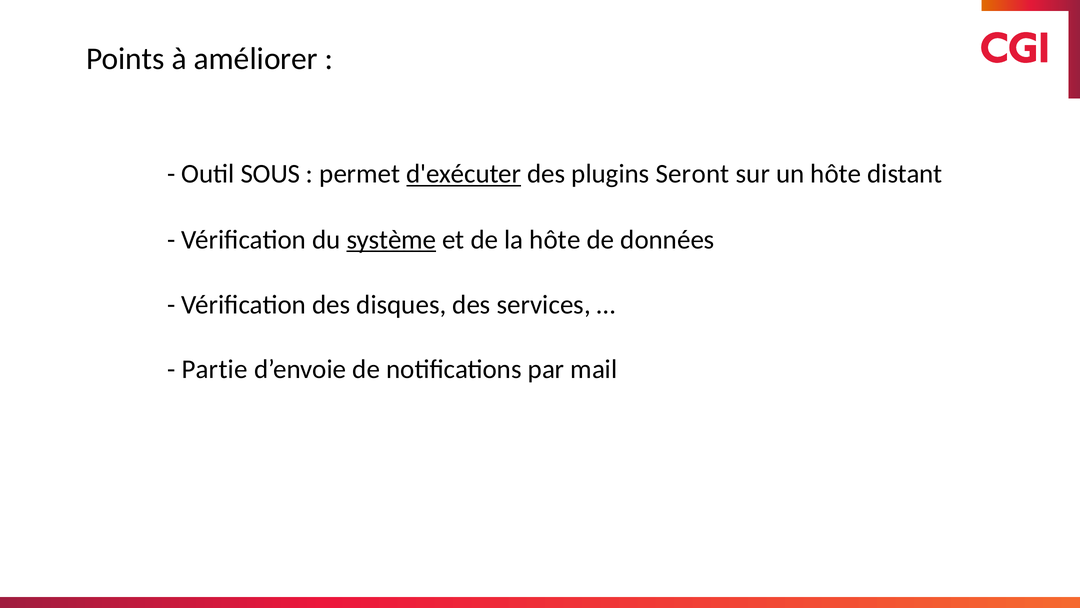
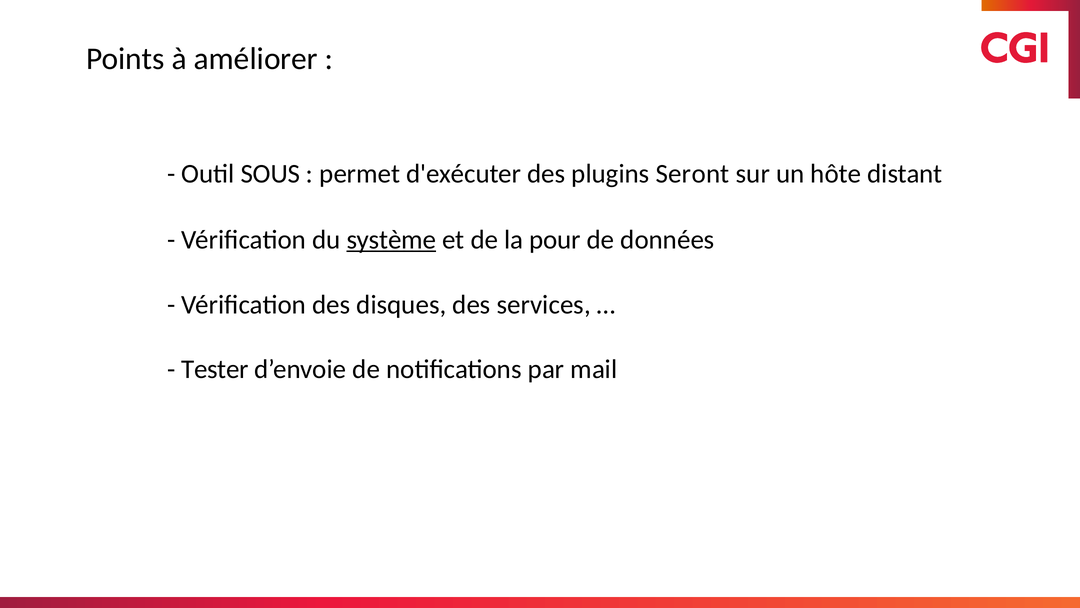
d'exécuter underline: present -> none
la hôte: hôte -> pour
Partie: Partie -> Tester
